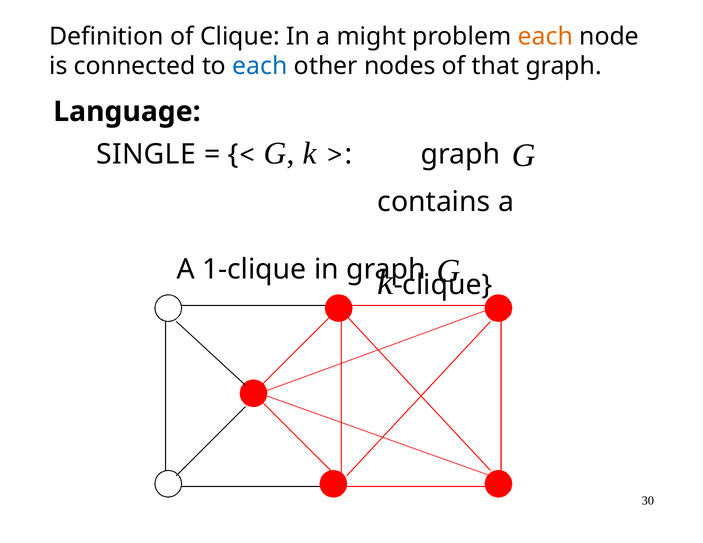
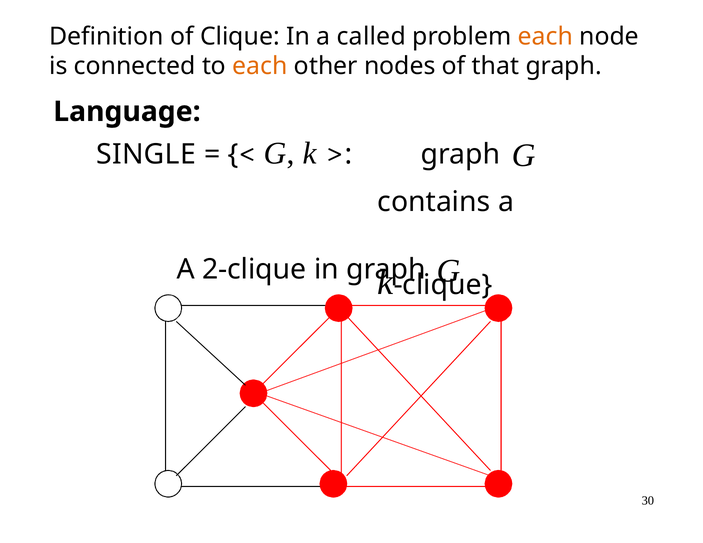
might: might -> called
each at (260, 66) colour: blue -> orange
1-clique: 1-clique -> 2-clique
